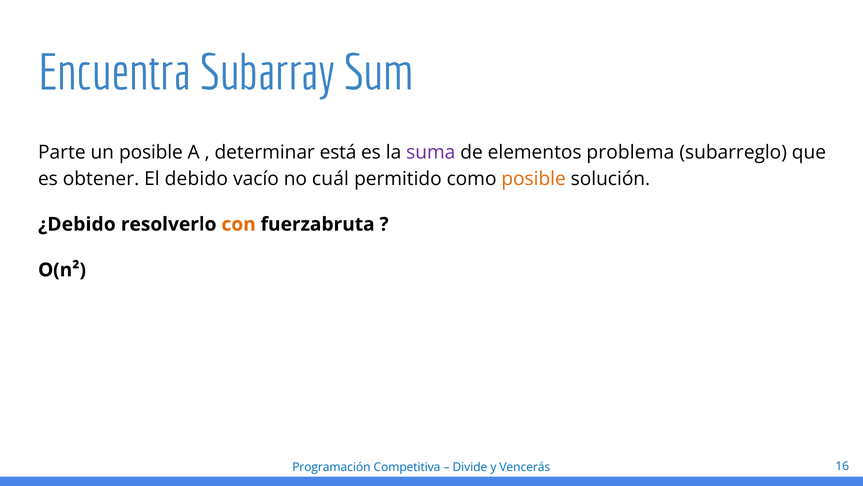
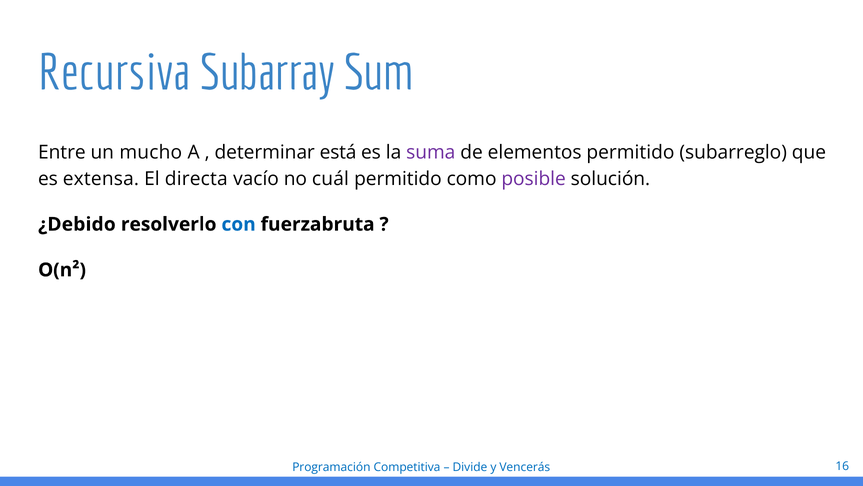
Encuentra: Encuentra -> Recursiva
Parte: Parte -> Entre
un posible: posible -> mucho
elementos problema: problema -> permitido
obtener: obtener -> extensa
debido: debido -> directa
posible at (534, 179) colour: orange -> purple
con colour: orange -> blue
